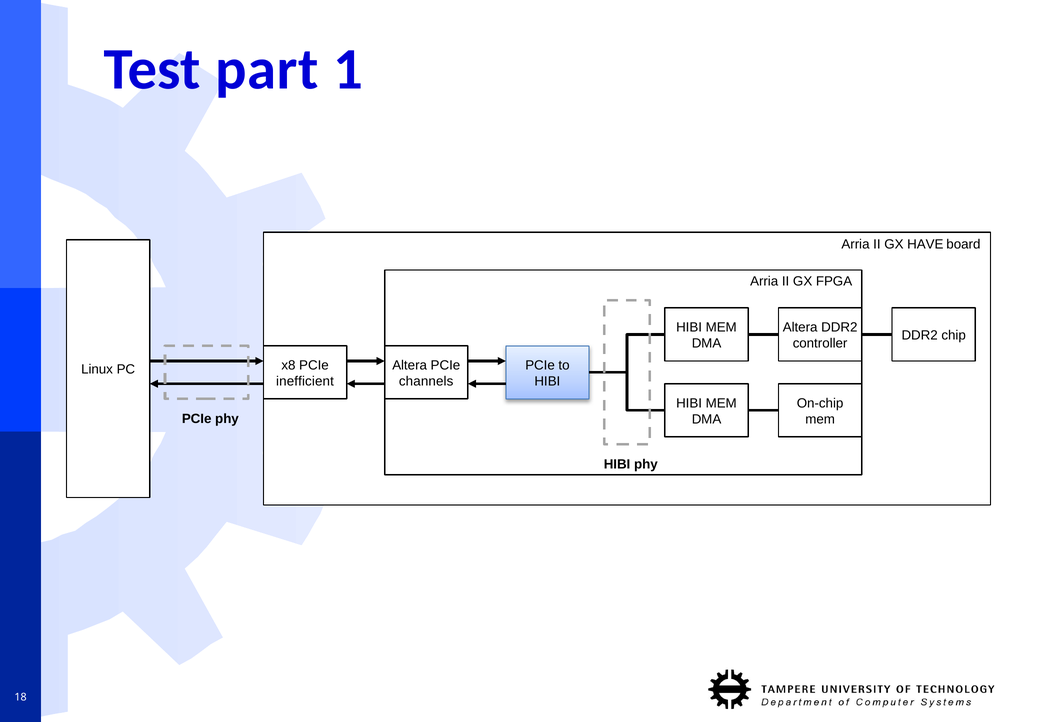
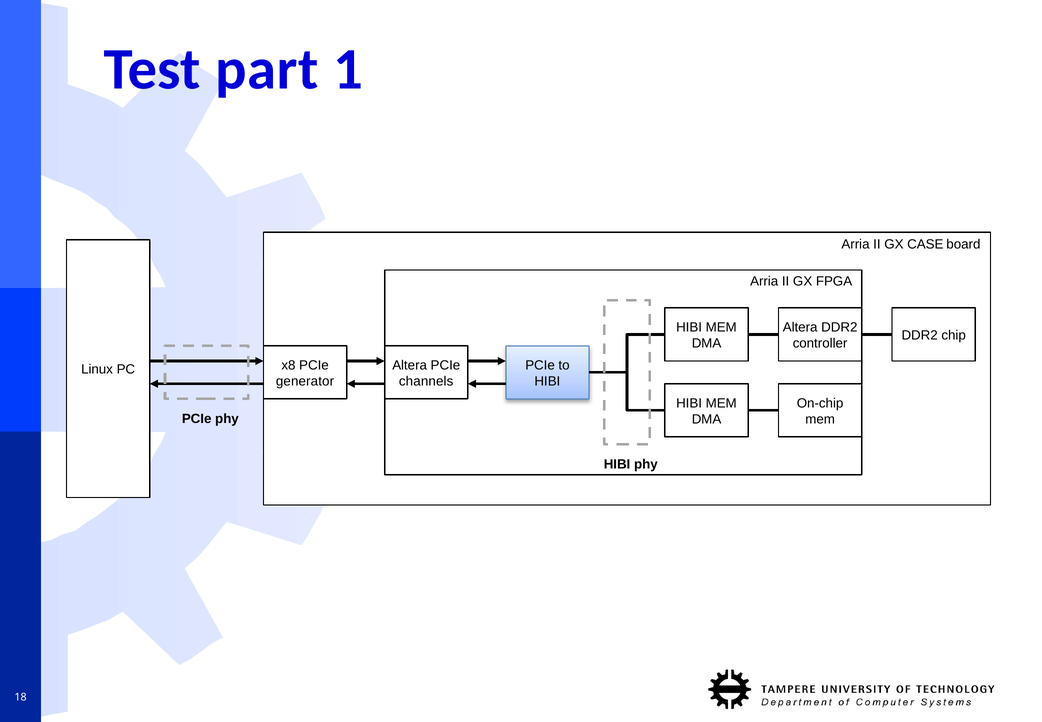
HAVE: HAVE -> CASE
inefficient: inefficient -> generator
